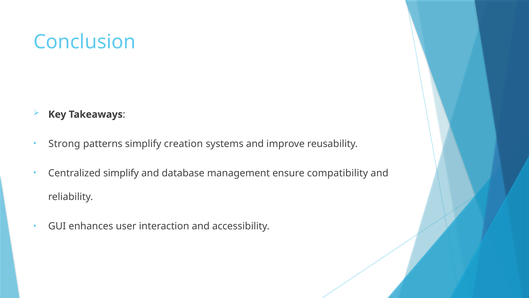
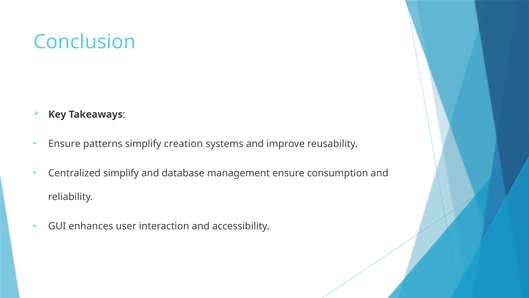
Strong at (64, 144): Strong -> Ensure
compatibility: compatibility -> consumption
